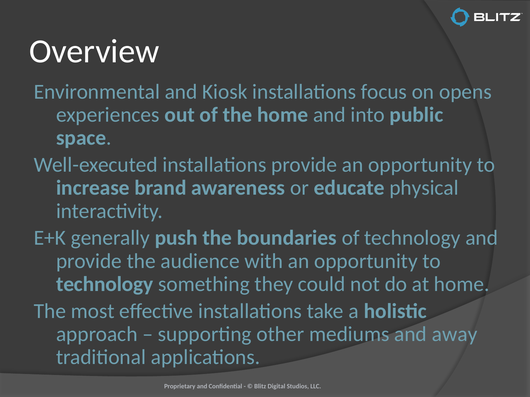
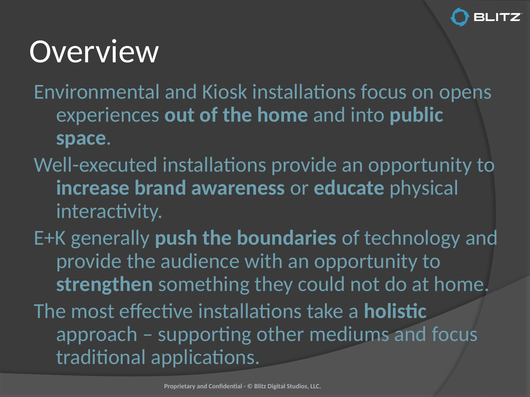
technology at (105, 284): technology -> strengthen
and away: away -> focus
